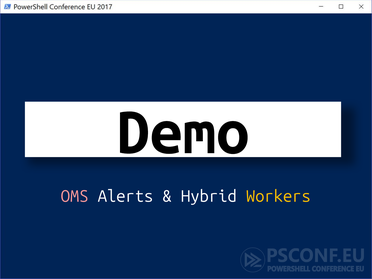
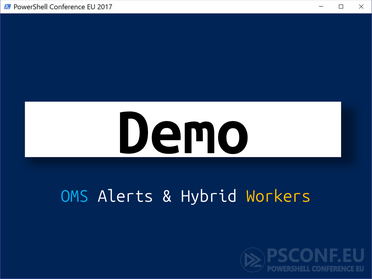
OMS colour: pink -> light blue
